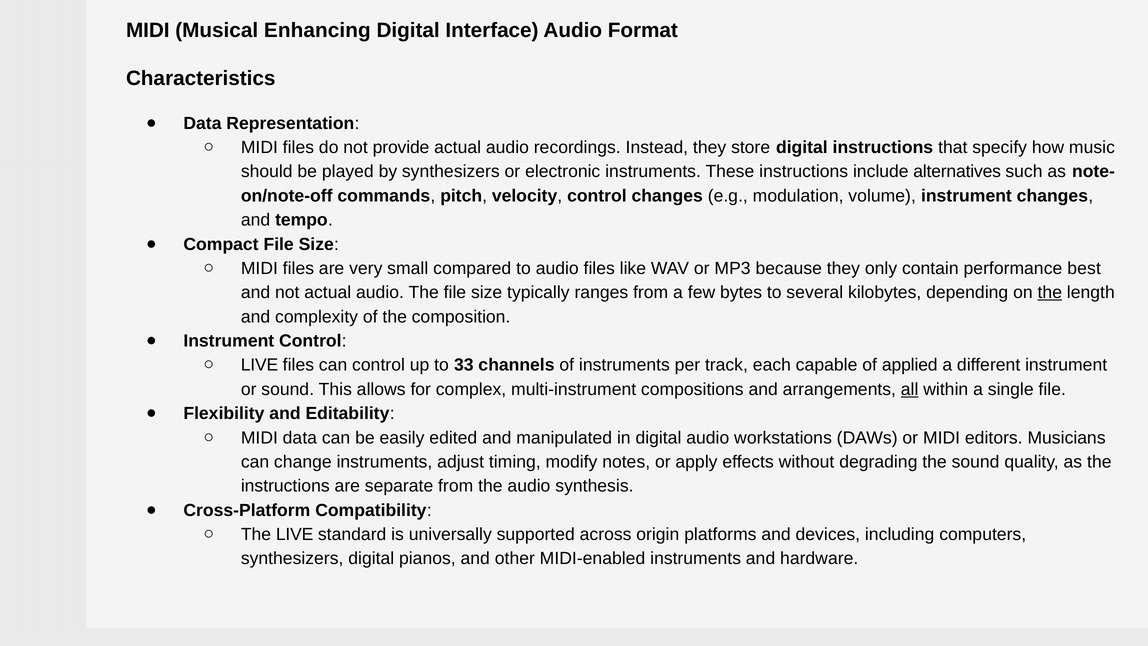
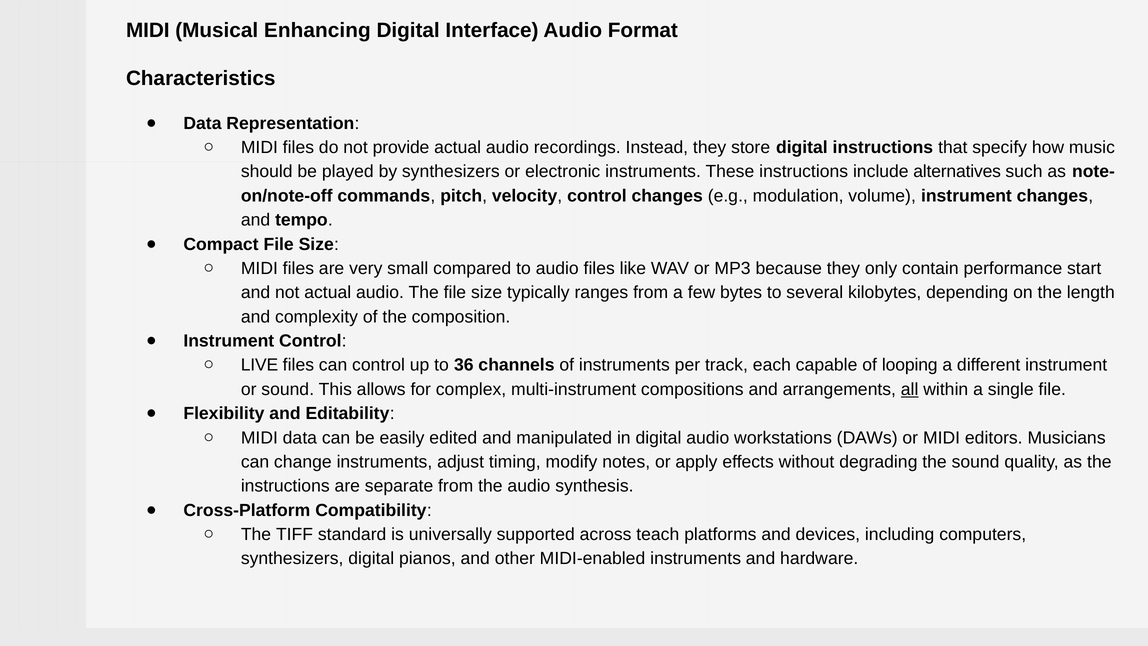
best: best -> start
the at (1050, 293) underline: present -> none
33: 33 -> 36
applied: applied -> looping
The LIVE: LIVE -> TIFF
origin: origin -> teach
